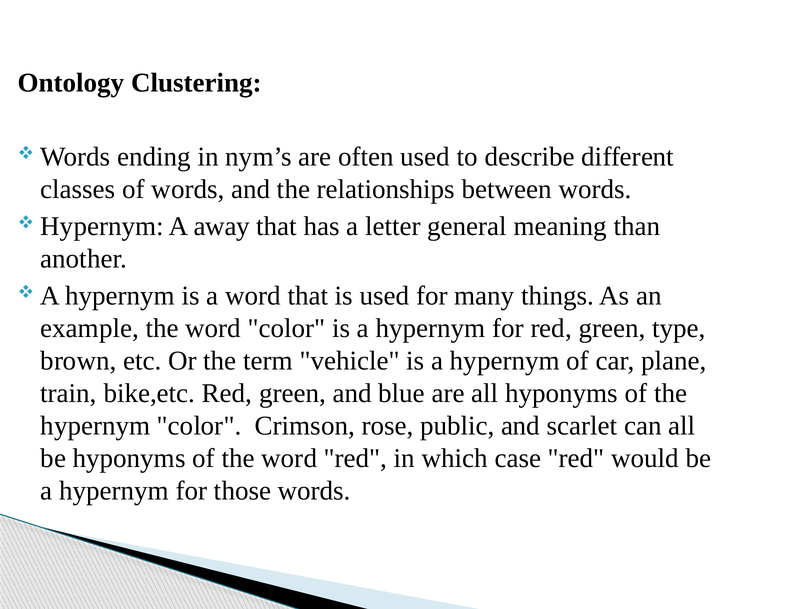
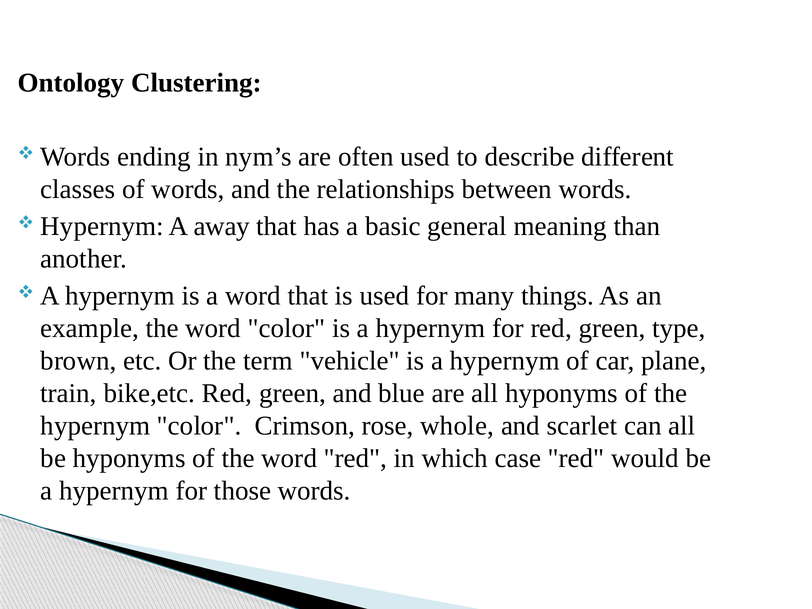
letter: letter -> basic
public: public -> whole
